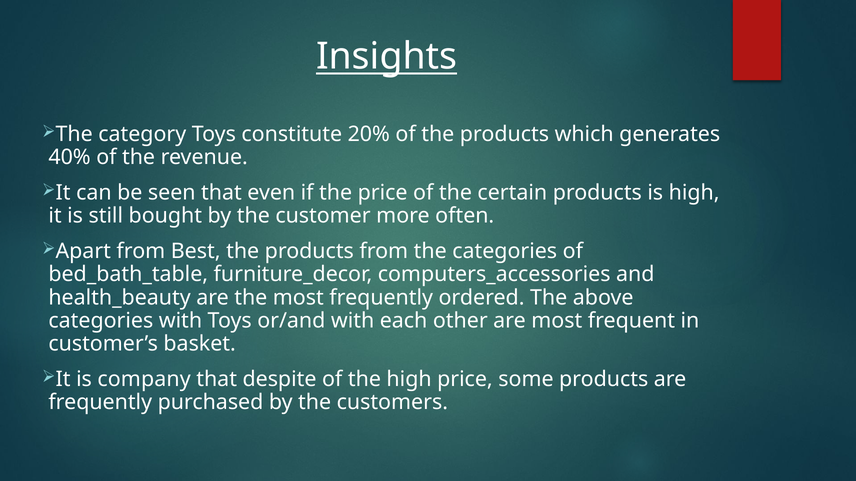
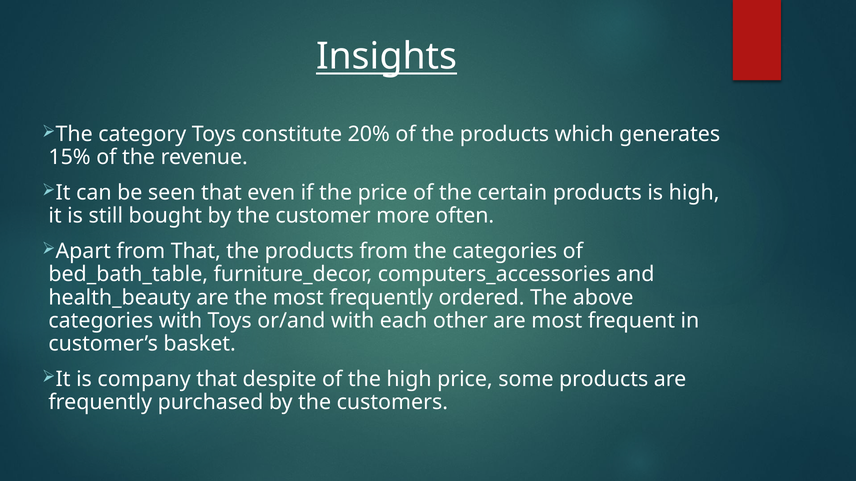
40%: 40% -> 15%
from Best: Best -> That
